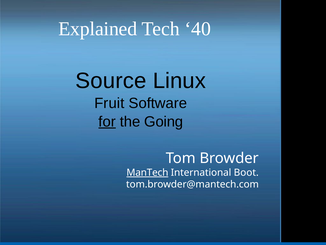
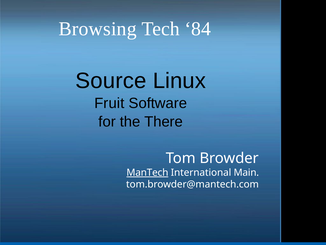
Explained: Explained -> Browsing
40: 40 -> 84
for underline: present -> none
Going: Going -> There
Boot: Boot -> Main
